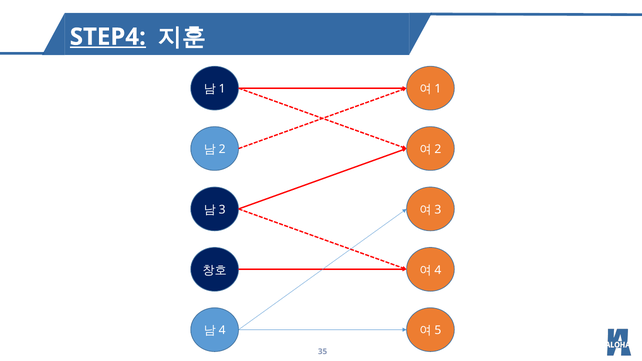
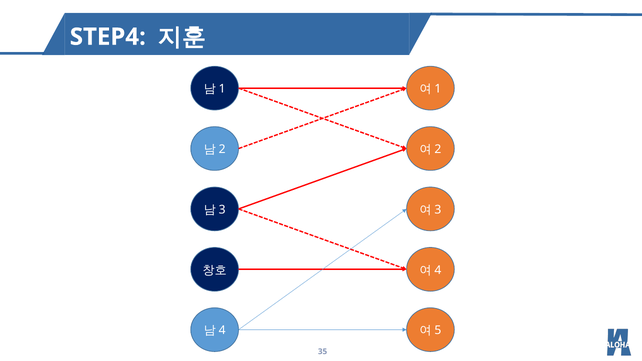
STEP4 underline: present -> none
